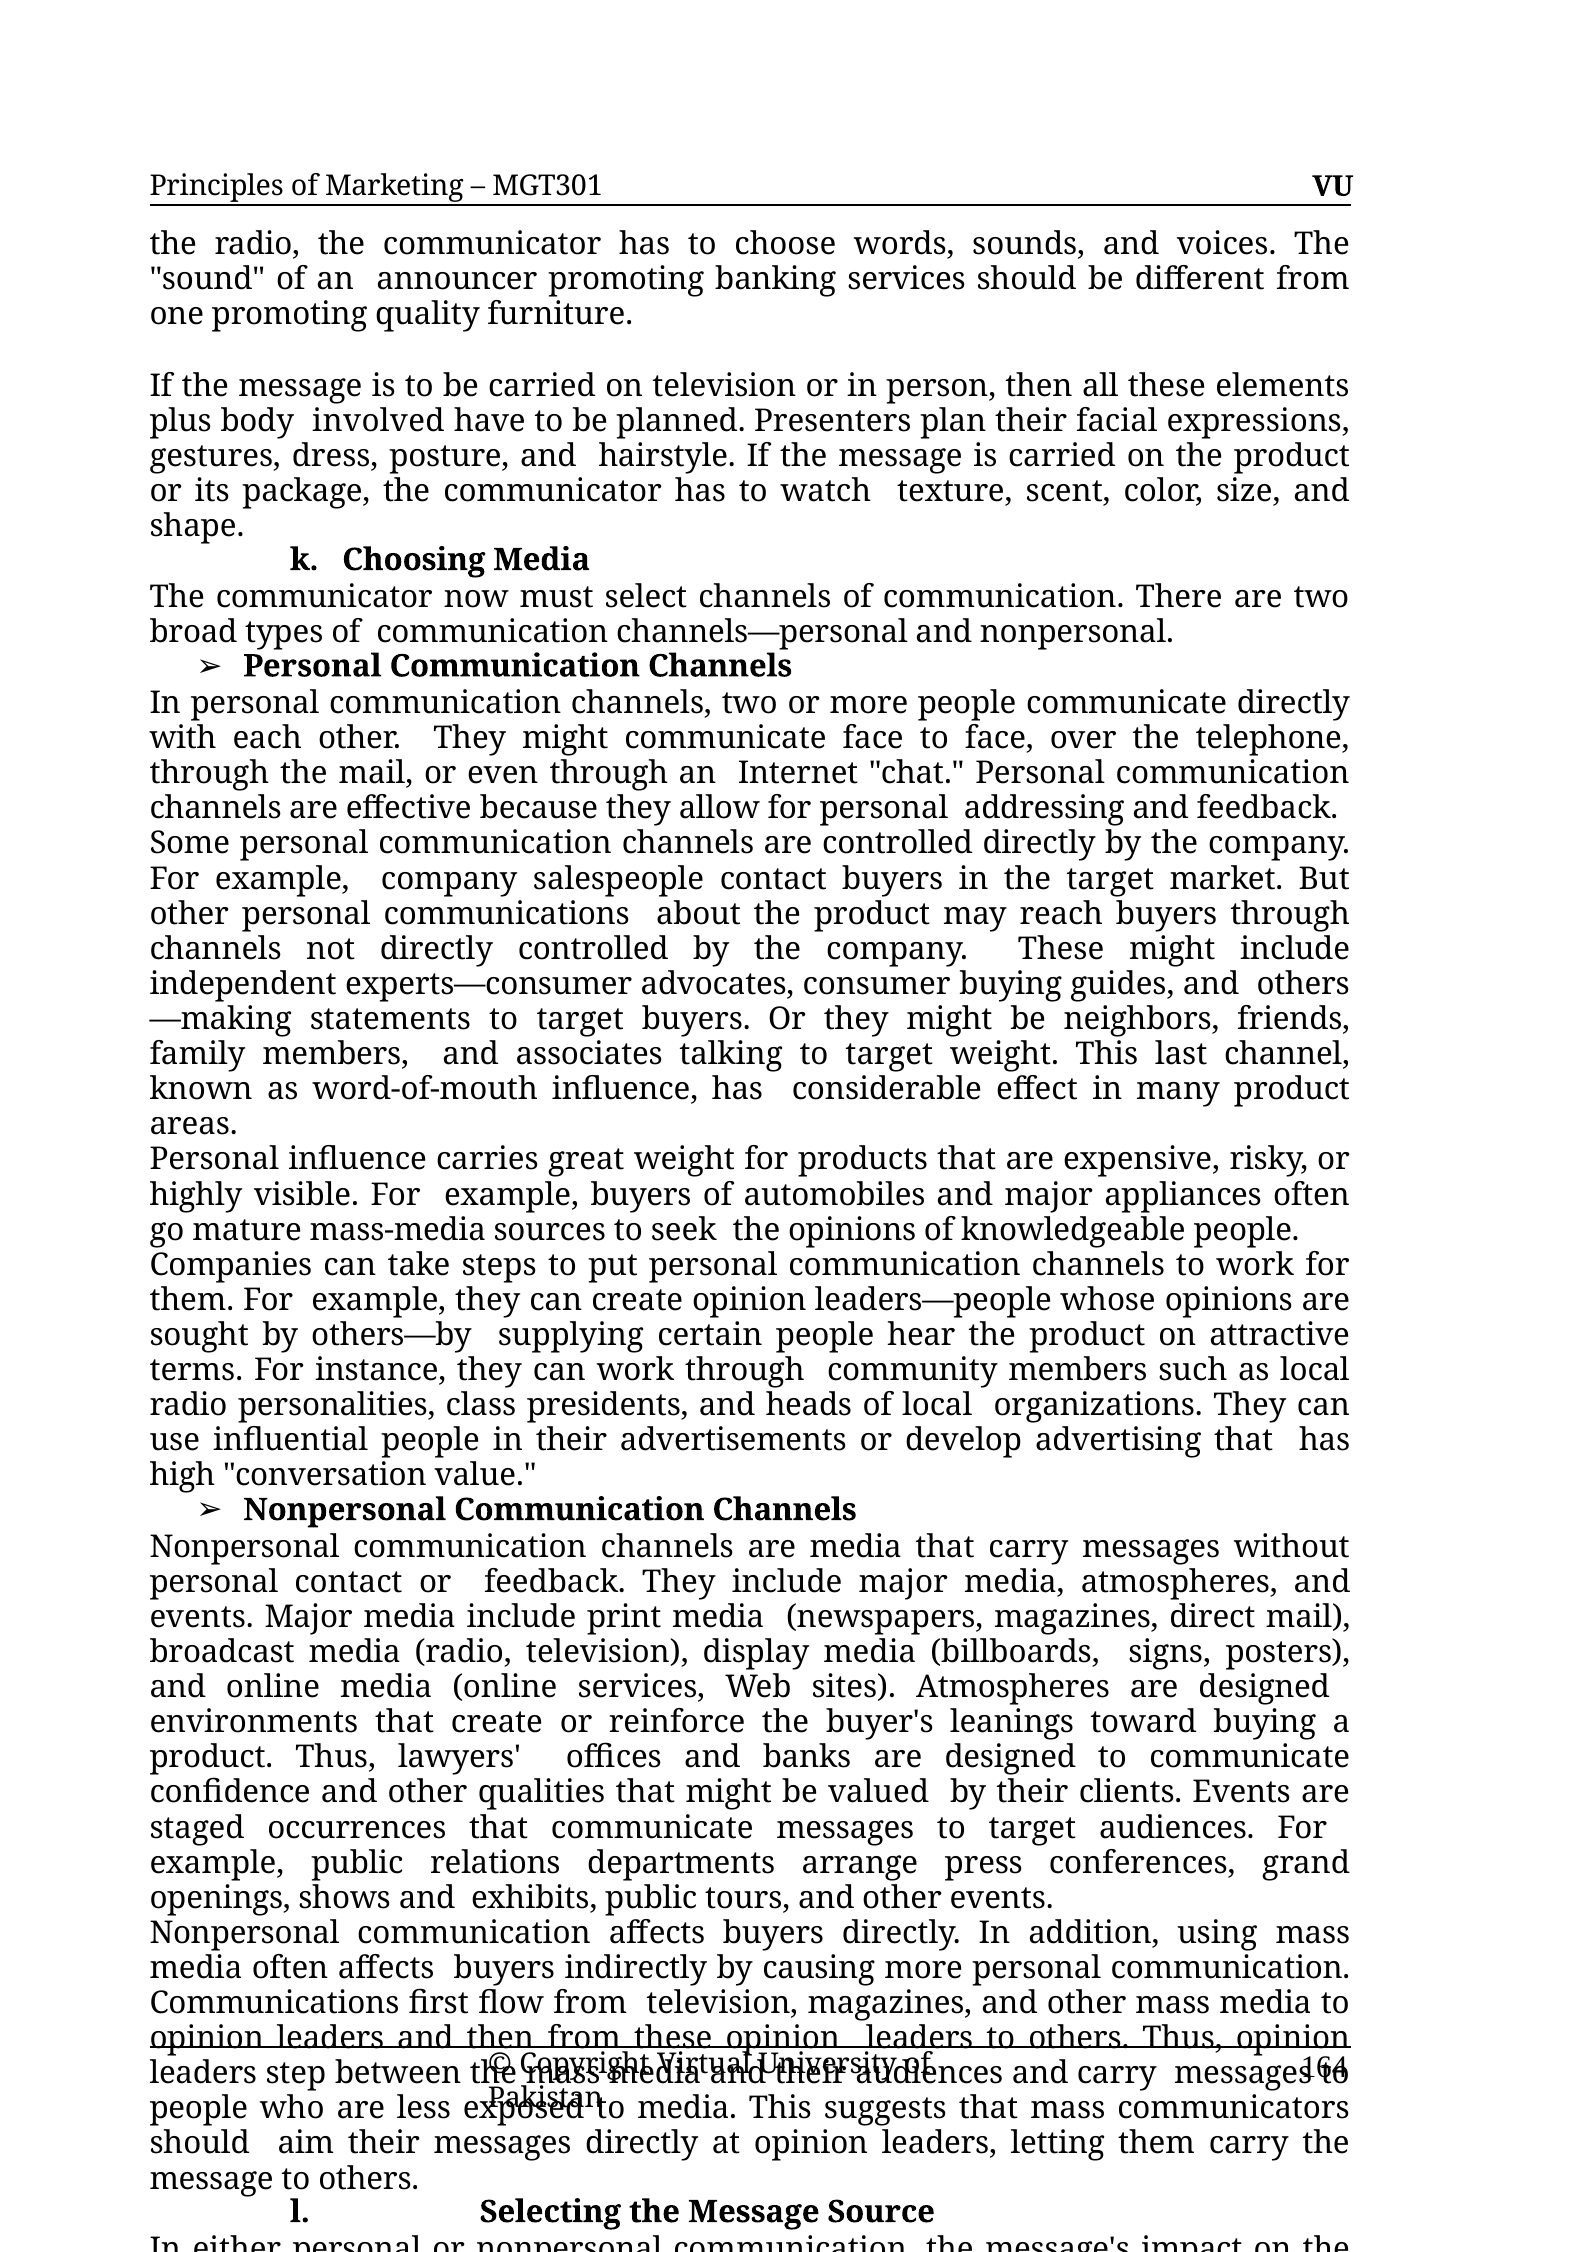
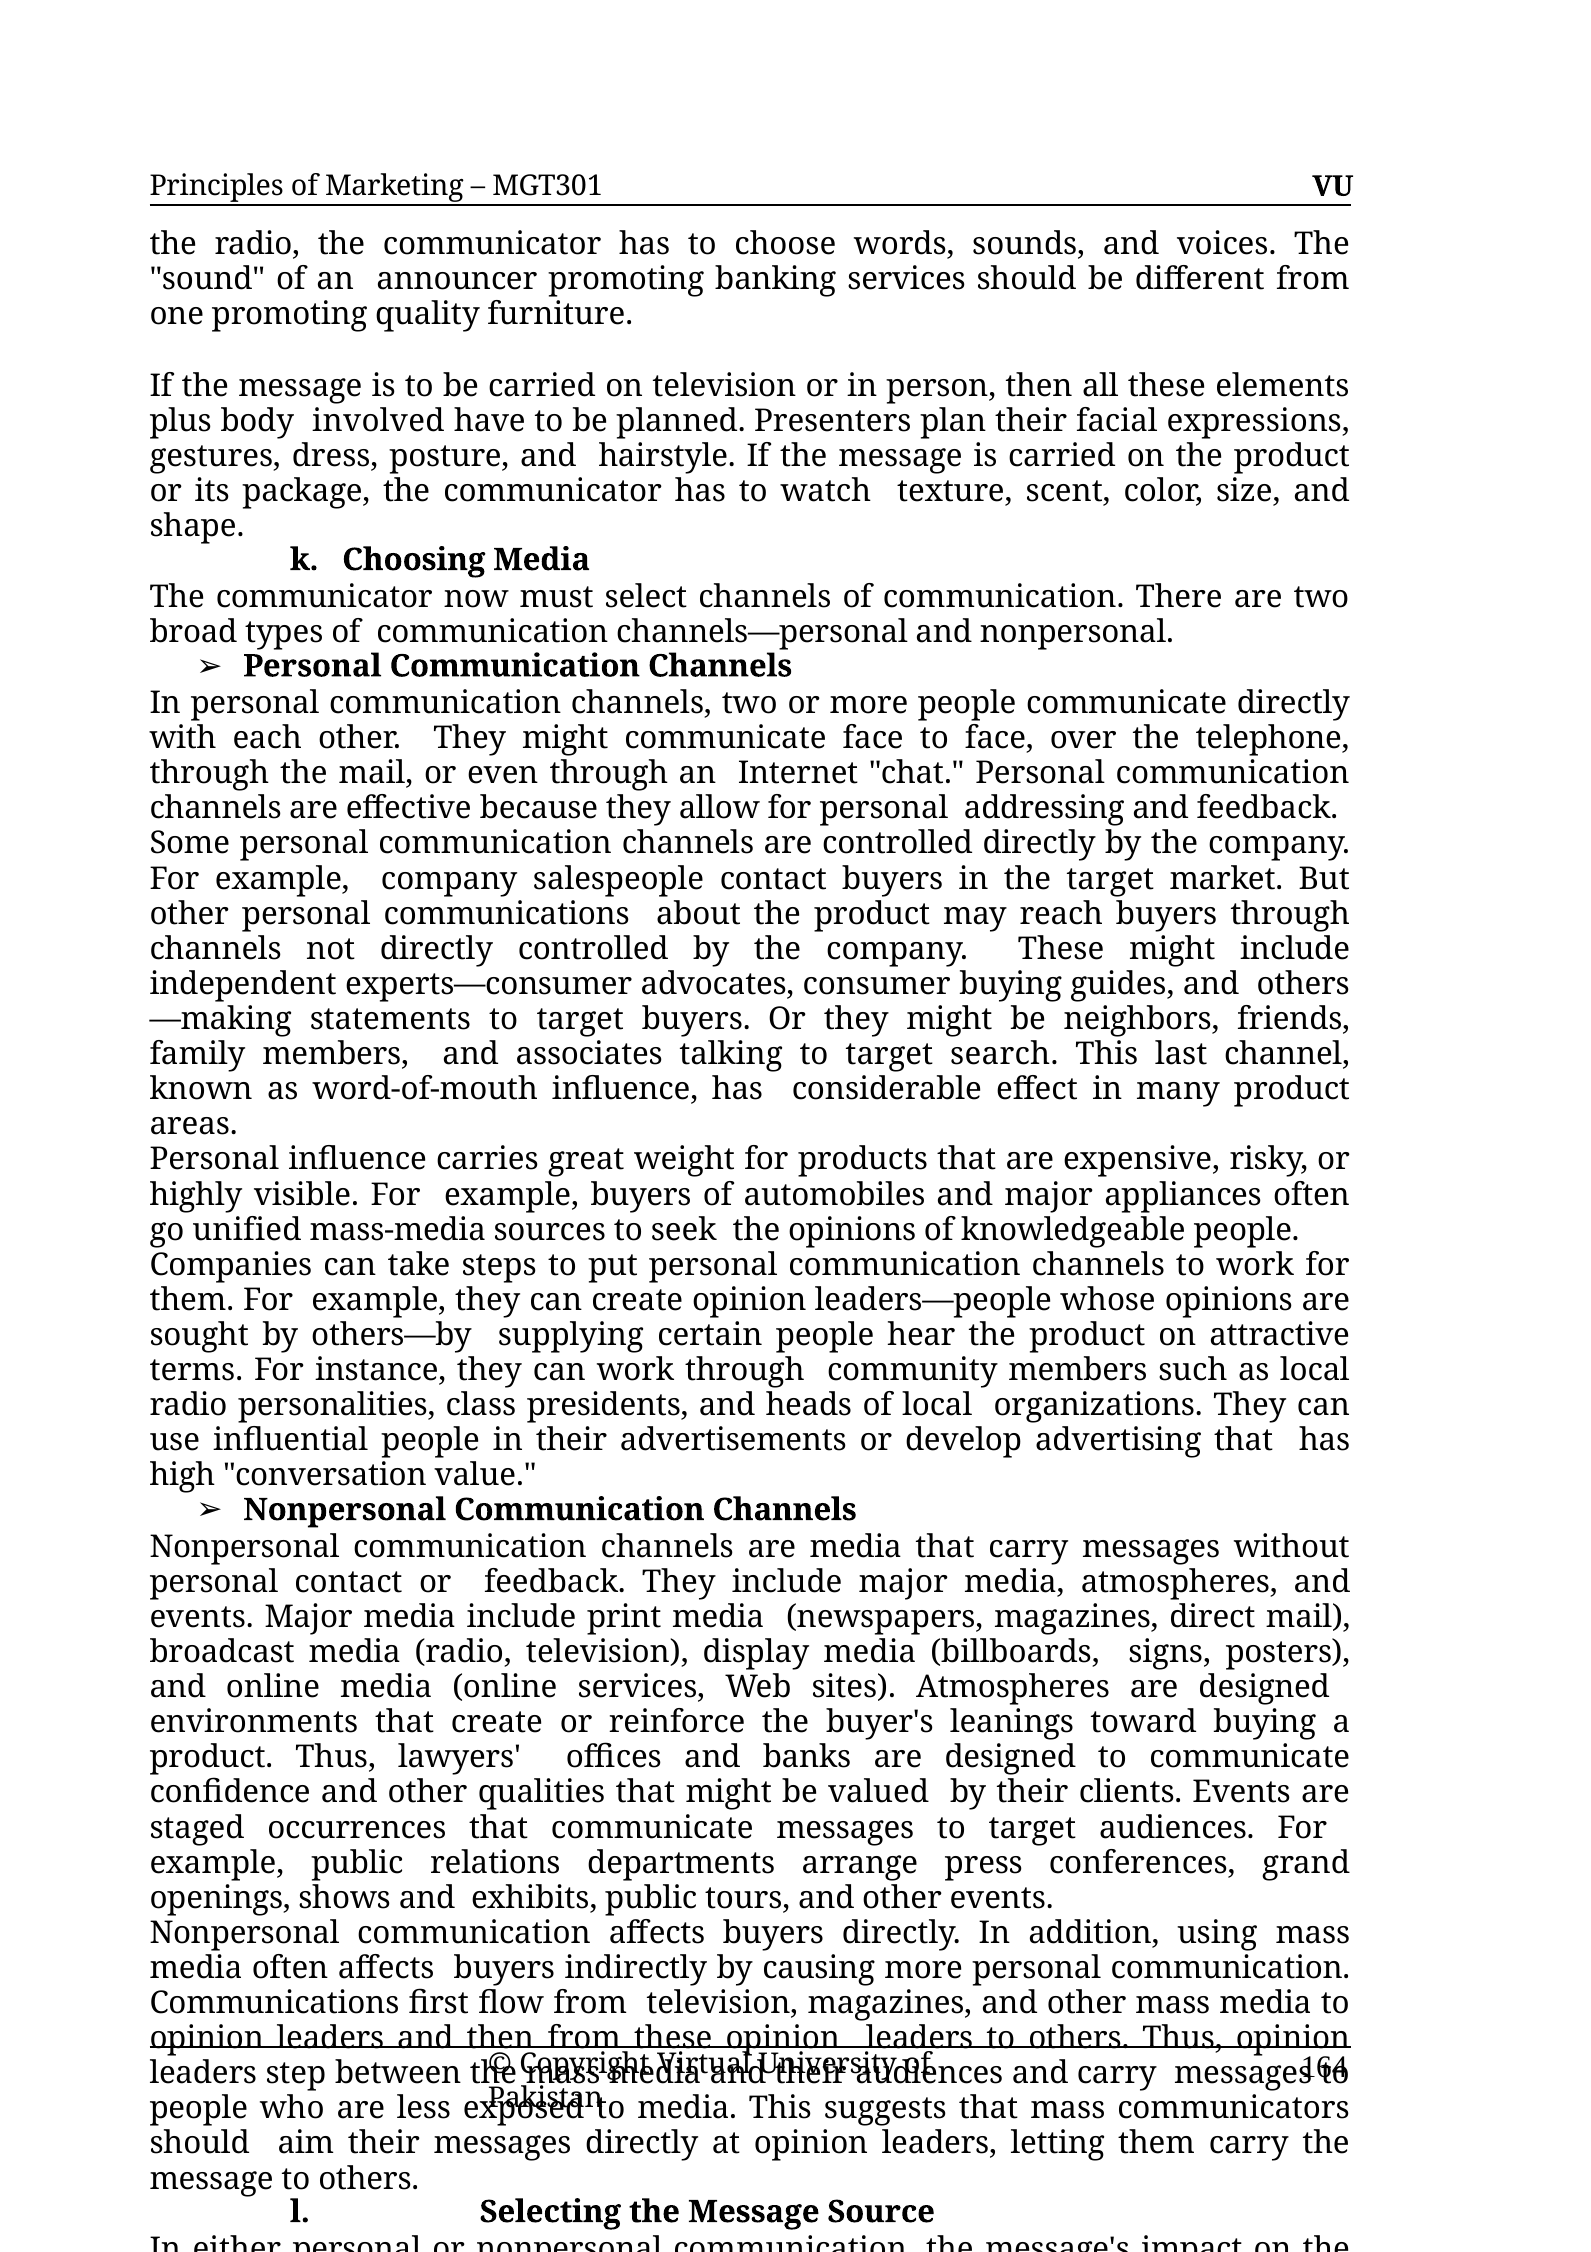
target weight: weight -> search
mature: mature -> unified
